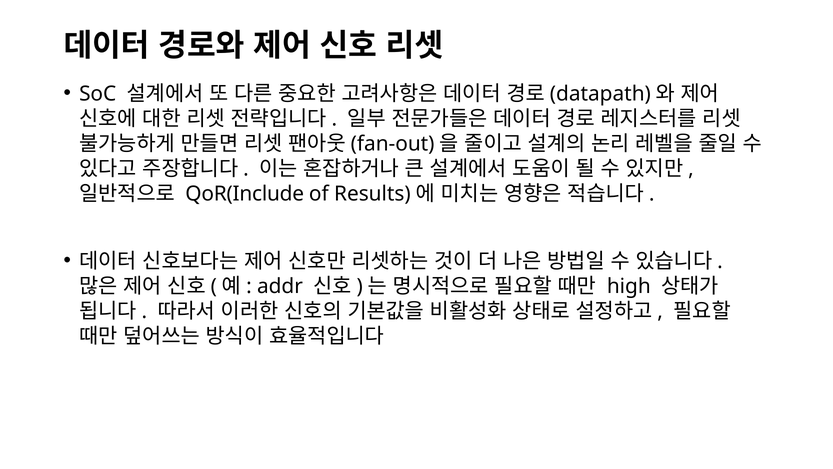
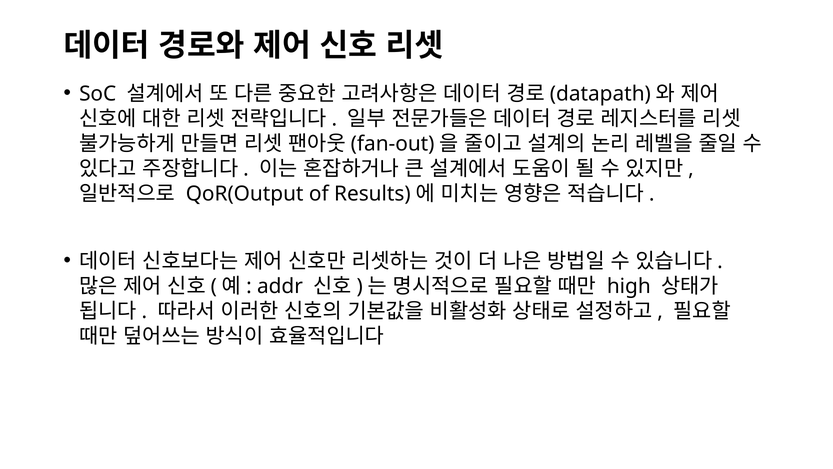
QoR(Include: QoR(Include -> QoR(Output
